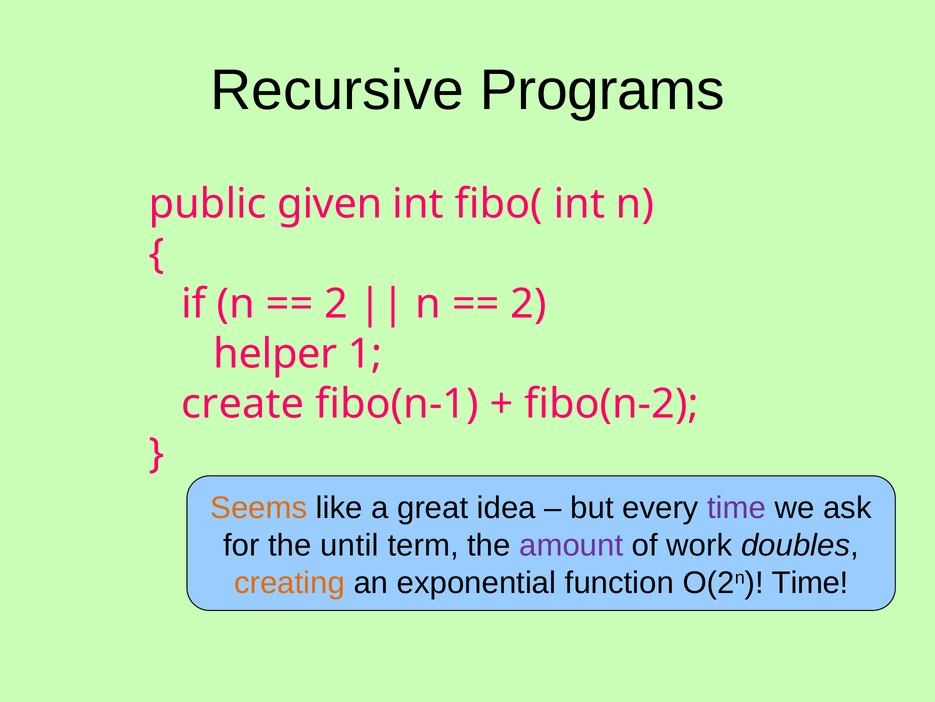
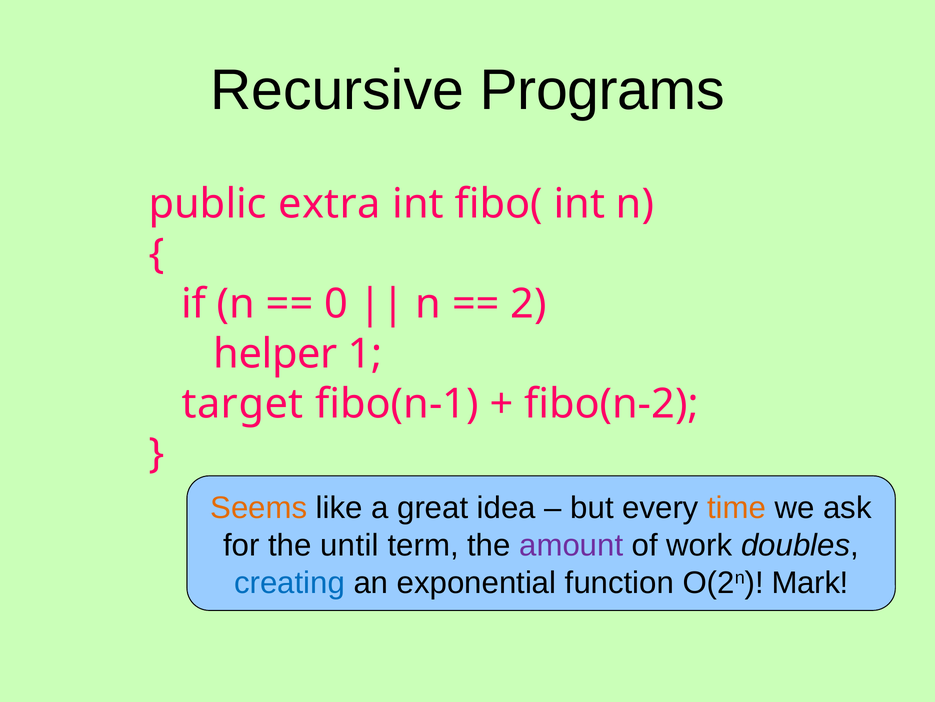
given: given -> extra
2 at (336, 304): 2 -> 0
create: create -> target
time at (737, 507) colour: purple -> orange
creating colour: orange -> blue
O(2n Time: Time -> Mark
